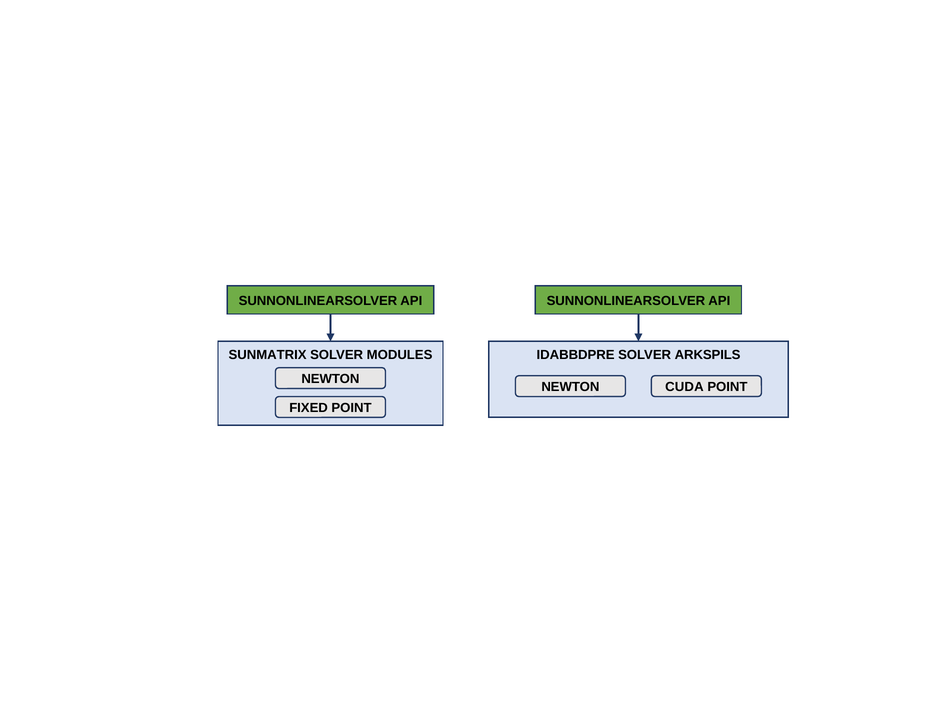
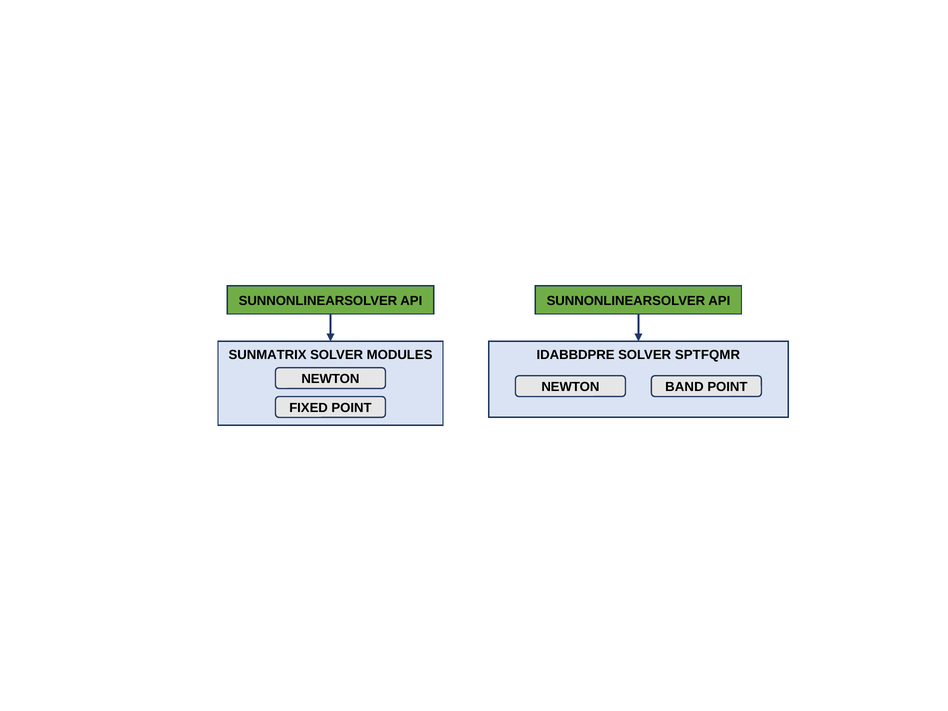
ARKSPILS: ARKSPILS -> SPTFQMR
CUDA: CUDA -> BAND
